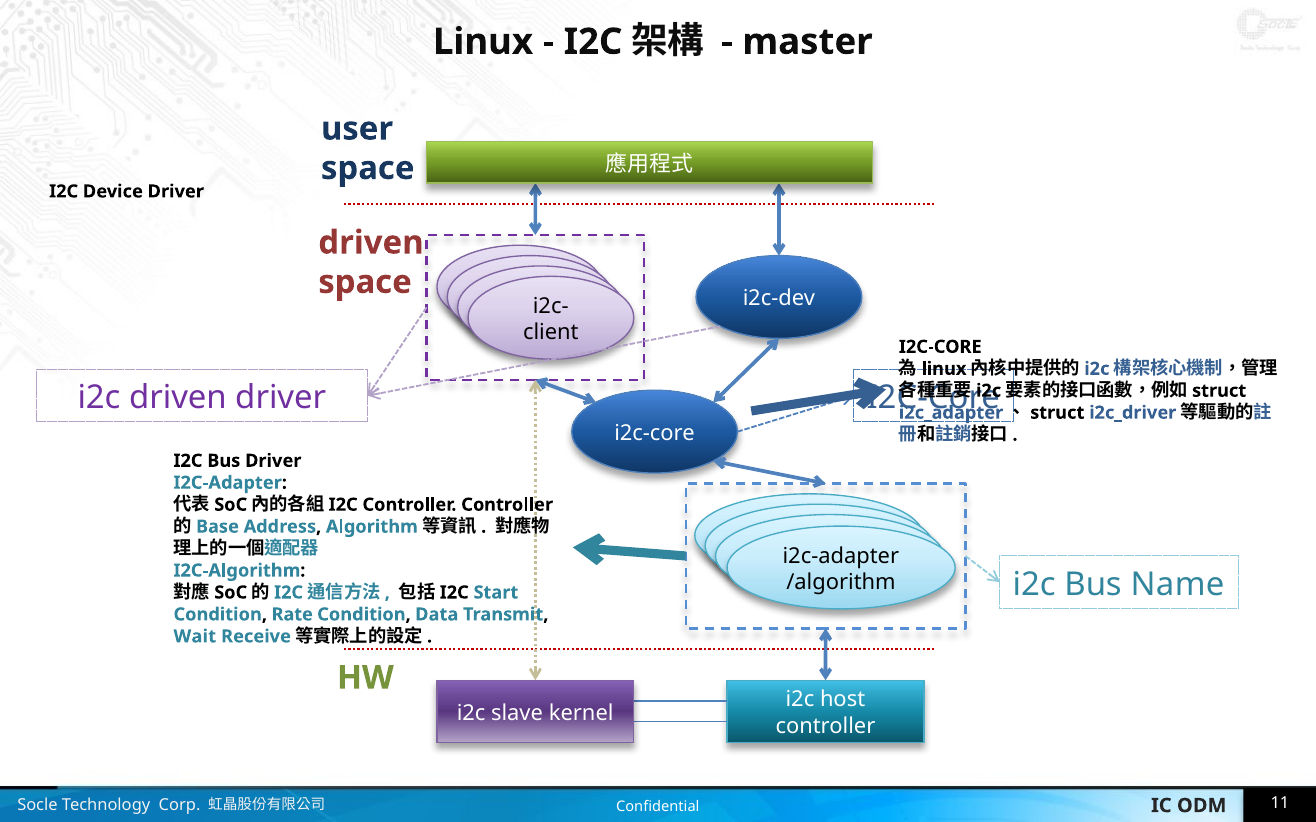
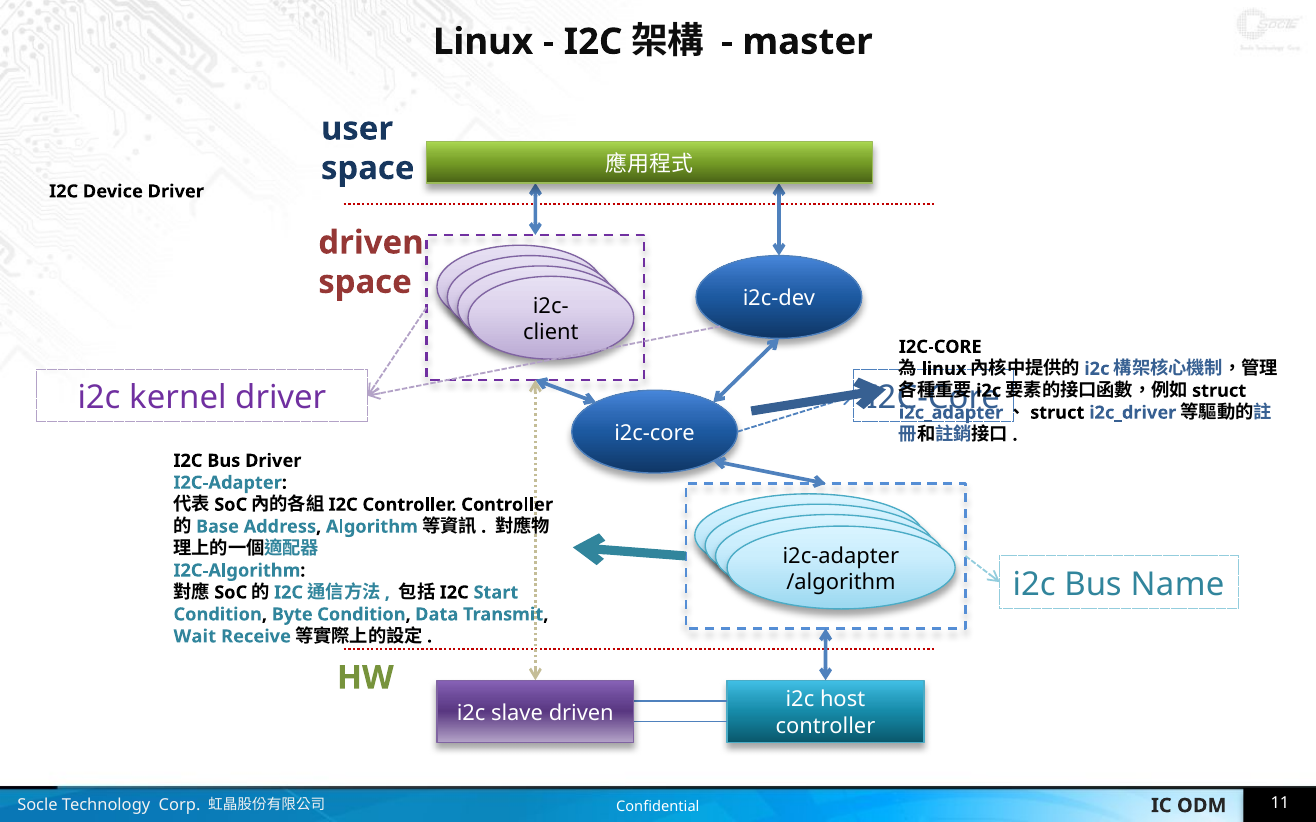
i2c driven: driven -> kernel
Rate: Rate -> Byte
slave kernel: kernel -> driven
